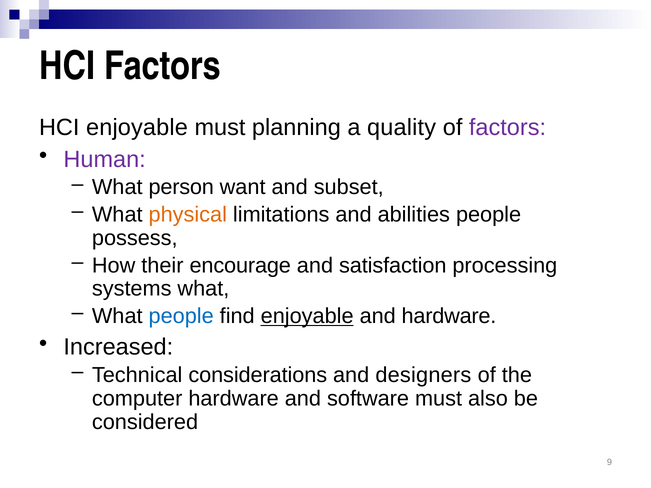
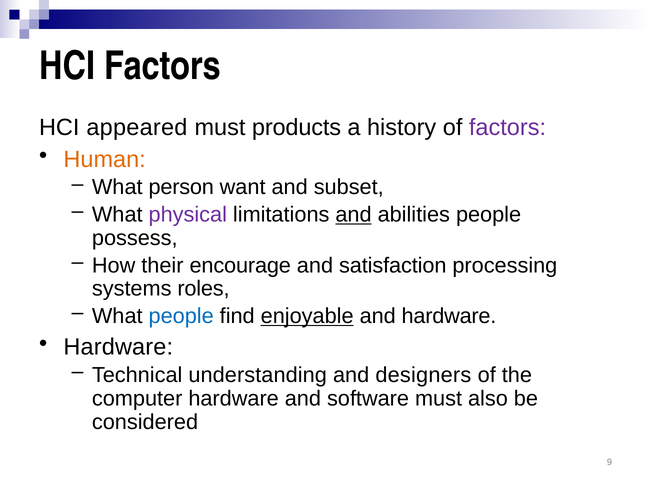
HCI enjoyable: enjoyable -> appeared
planning: planning -> products
quality: quality -> history
Human colour: purple -> orange
physical colour: orange -> purple
and at (354, 215) underline: none -> present
systems what: what -> roles
Increased at (118, 347): Increased -> Hardware
considerations: considerations -> understanding
